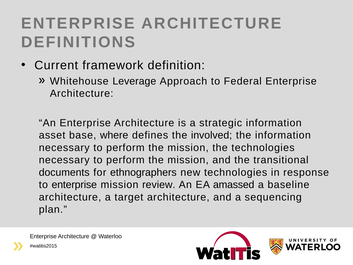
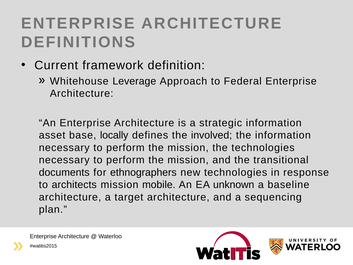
where: where -> locally
to enterprise: enterprise -> architects
review: review -> mobile
amassed: amassed -> unknown
